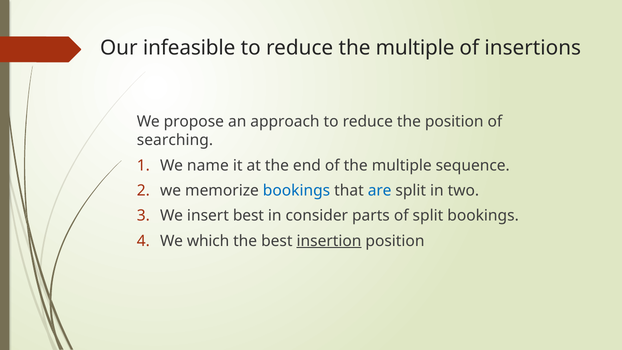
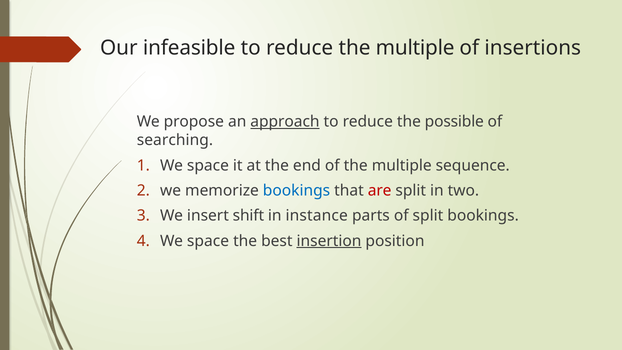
approach underline: none -> present
the position: position -> possible
name at (208, 165): name -> space
are colour: blue -> red
insert best: best -> shift
consider: consider -> instance
which at (208, 241): which -> space
